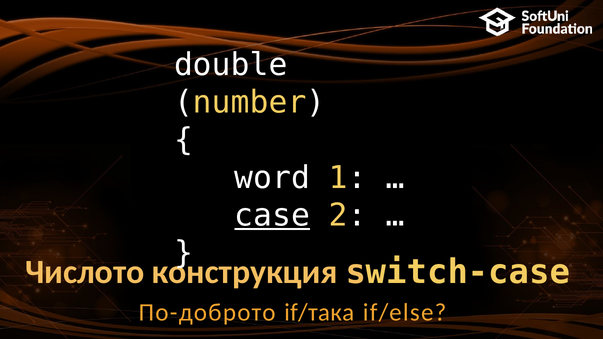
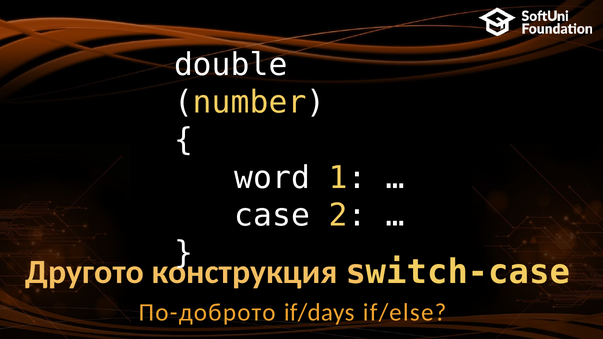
case underline: present -> none
Числото: Числото -> Другото
if/така: if/така -> if/days
